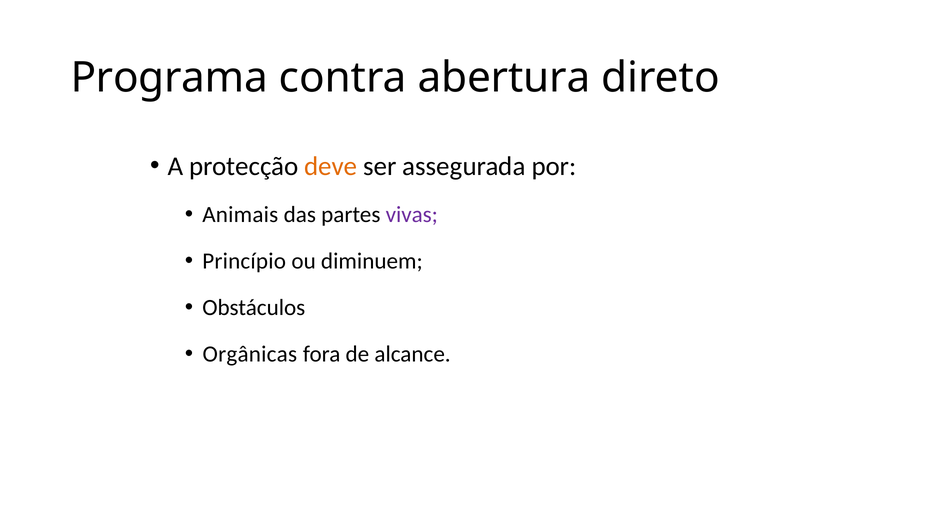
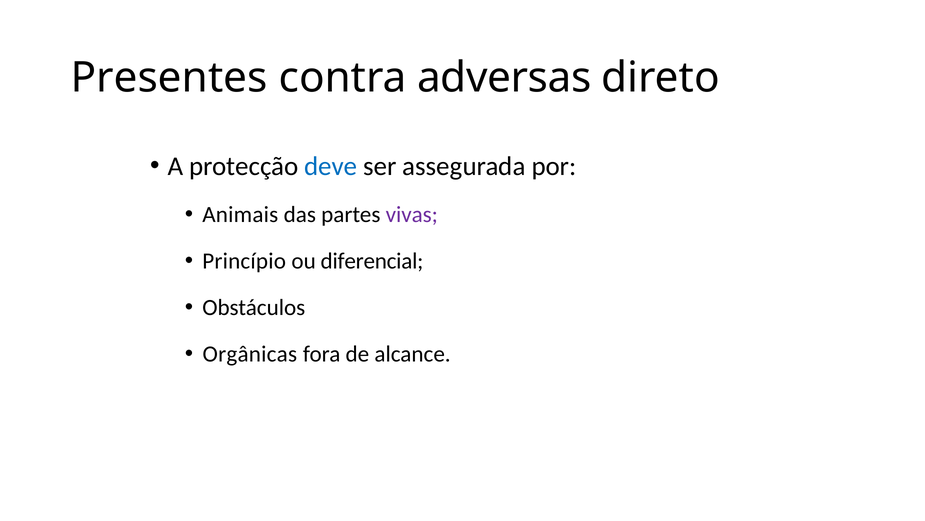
Programa: Programa -> Presentes
abertura: abertura -> adversas
deve colour: orange -> blue
diminuem: diminuem -> diferencial
